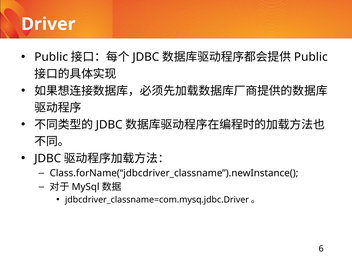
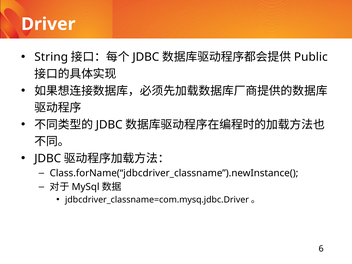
Public at (51, 57): Public -> String
